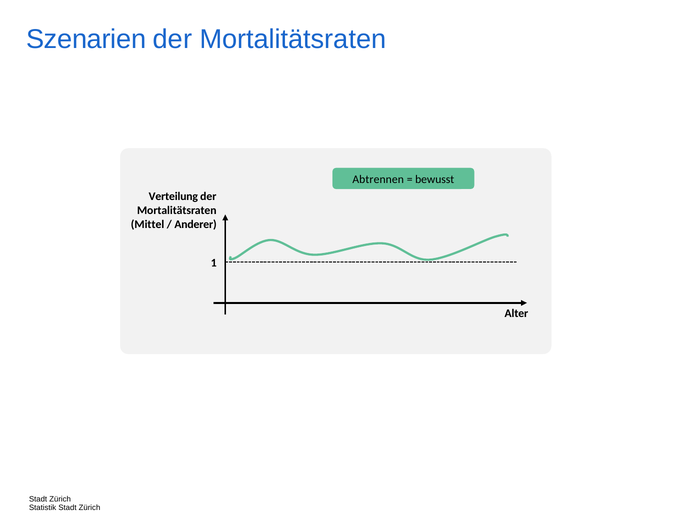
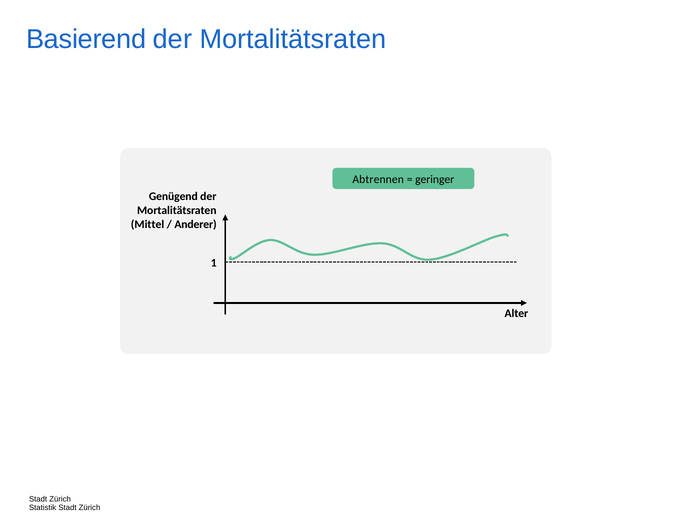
Szenarien: Szenarien -> Basierend
bewusst: bewusst -> geringer
Verteilung: Verteilung -> Genügend
